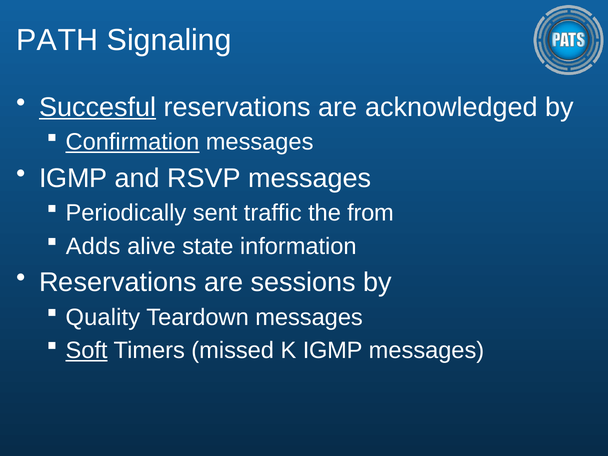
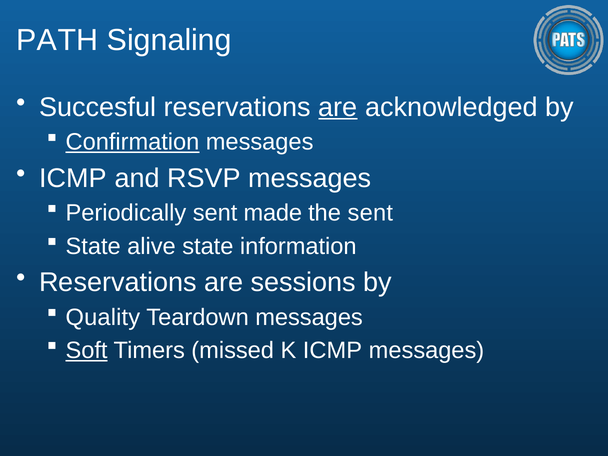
Succesful underline: present -> none
are at (338, 107) underline: none -> present
IGMP at (73, 178): IGMP -> ICMP
traffic: traffic -> made
the from: from -> sent
Adds at (93, 246): Adds -> State
K IGMP: IGMP -> ICMP
